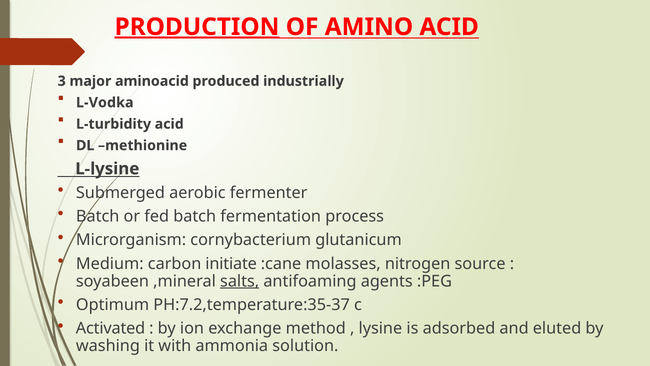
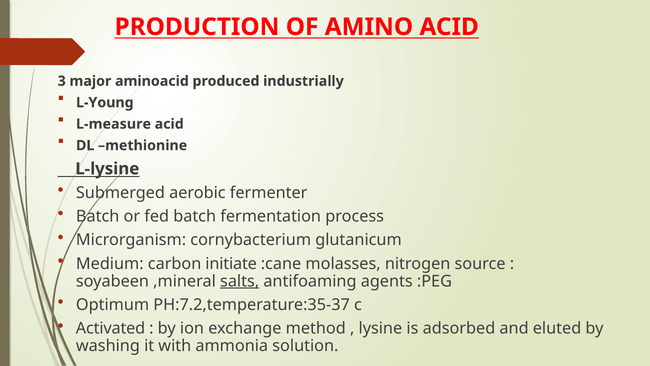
PRODUCTION underline: present -> none
L-Vodka: L-Vodka -> L-Young
L-turbidity: L-turbidity -> L-measure
